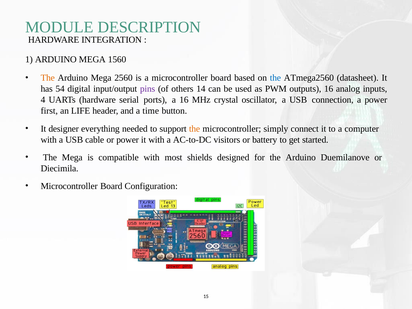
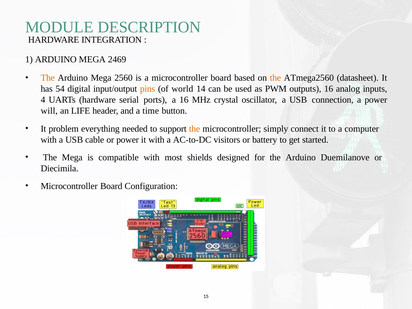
1560: 1560 -> 2469
the at (275, 78) colour: blue -> orange
pins colour: purple -> orange
others: others -> world
first: first -> will
designer: designer -> problem
